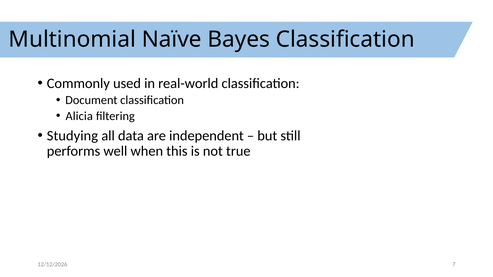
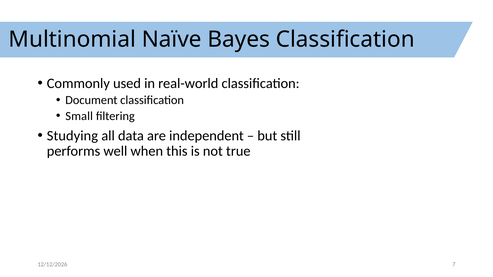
Alicia: Alicia -> Small
